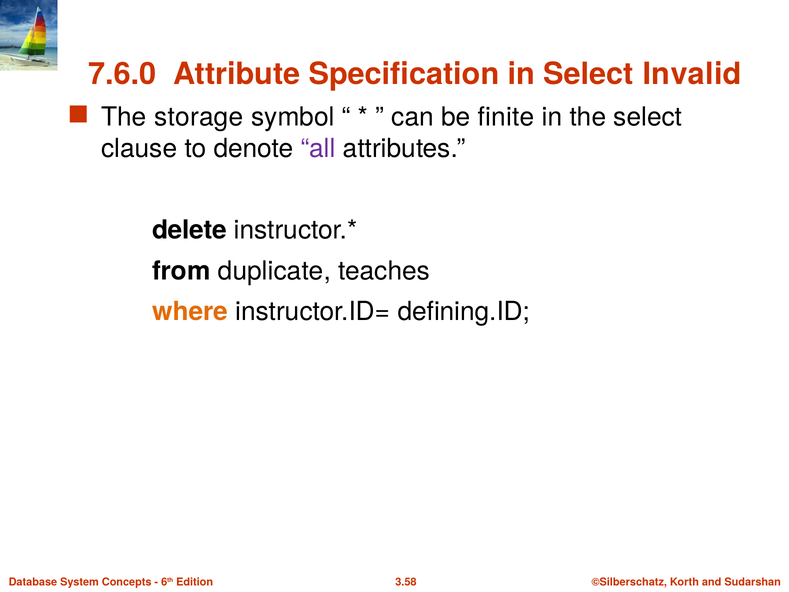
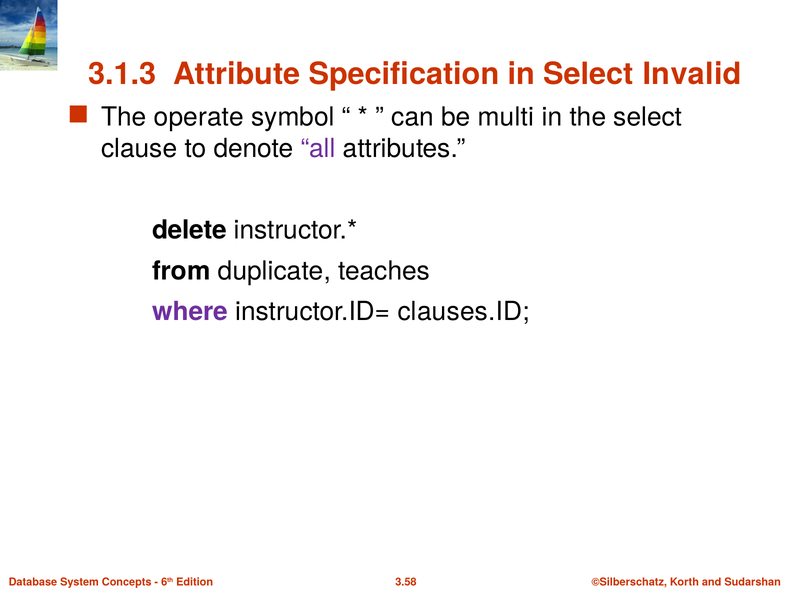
7.6.0: 7.6.0 -> 3.1.3
storage: storage -> operate
finite: finite -> multi
where colour: orange -> purple
defining.ID: defining.ID -> clauses.ID
